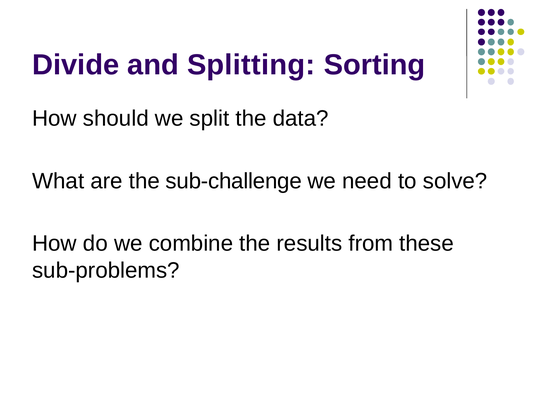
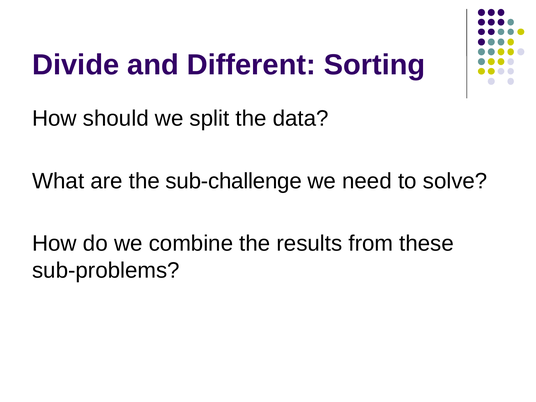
Splitting: Splitting -> Different
